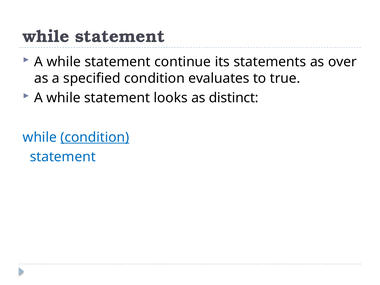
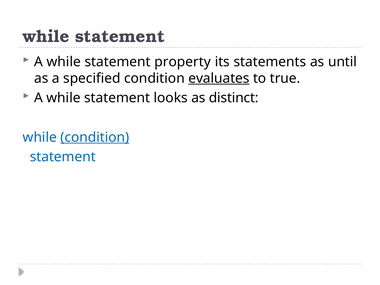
continue: continue -> property
over: over -> until
evaluates underline: none -> present
